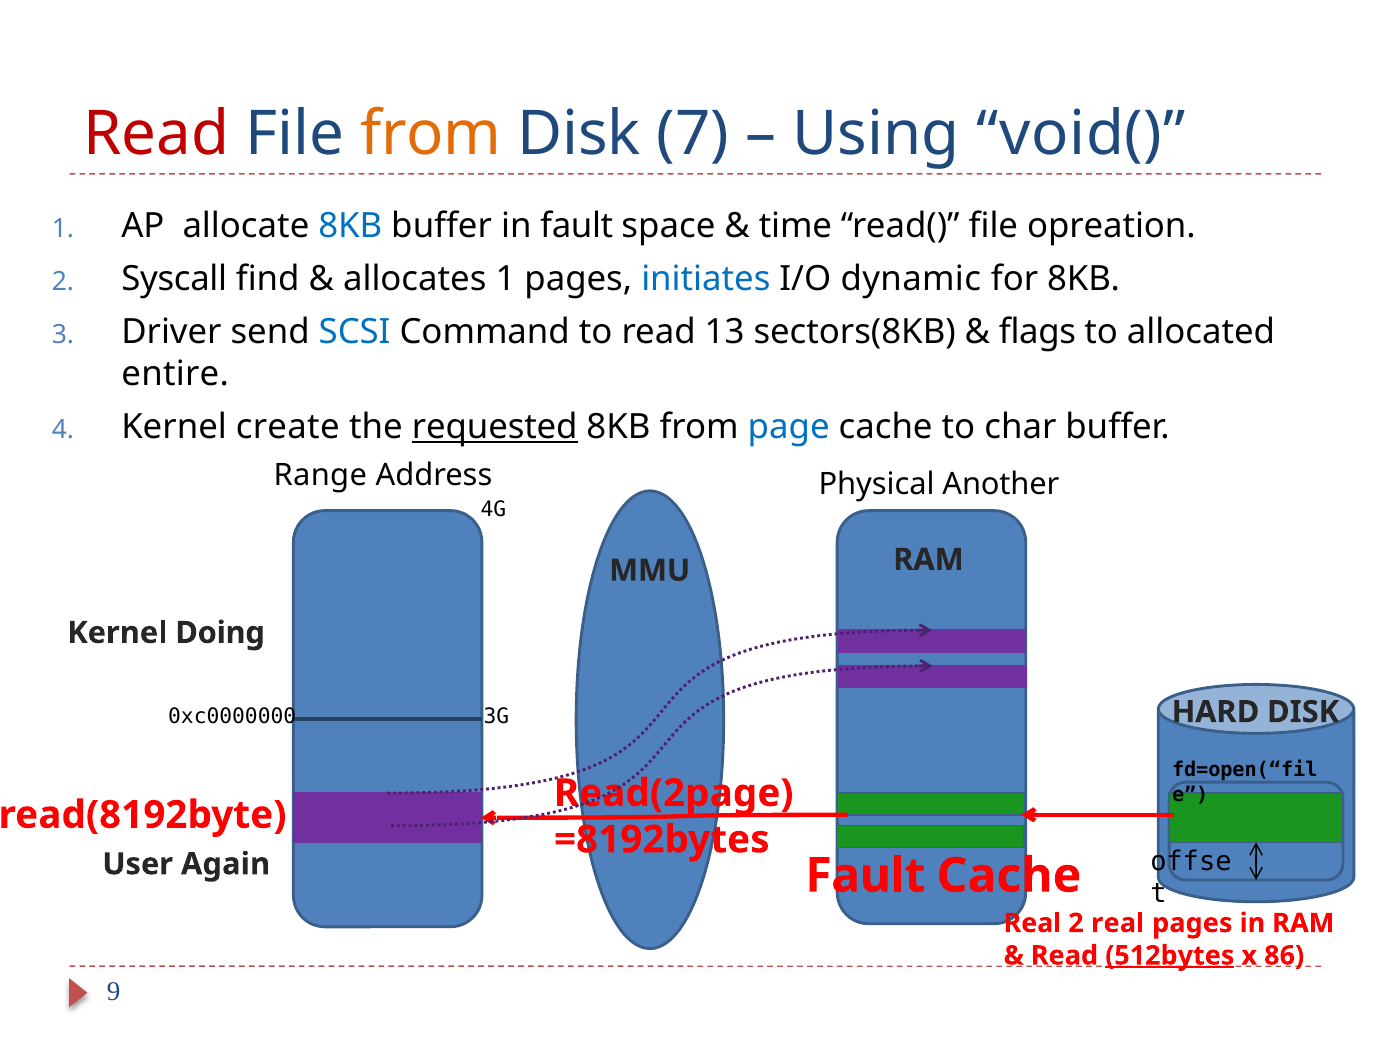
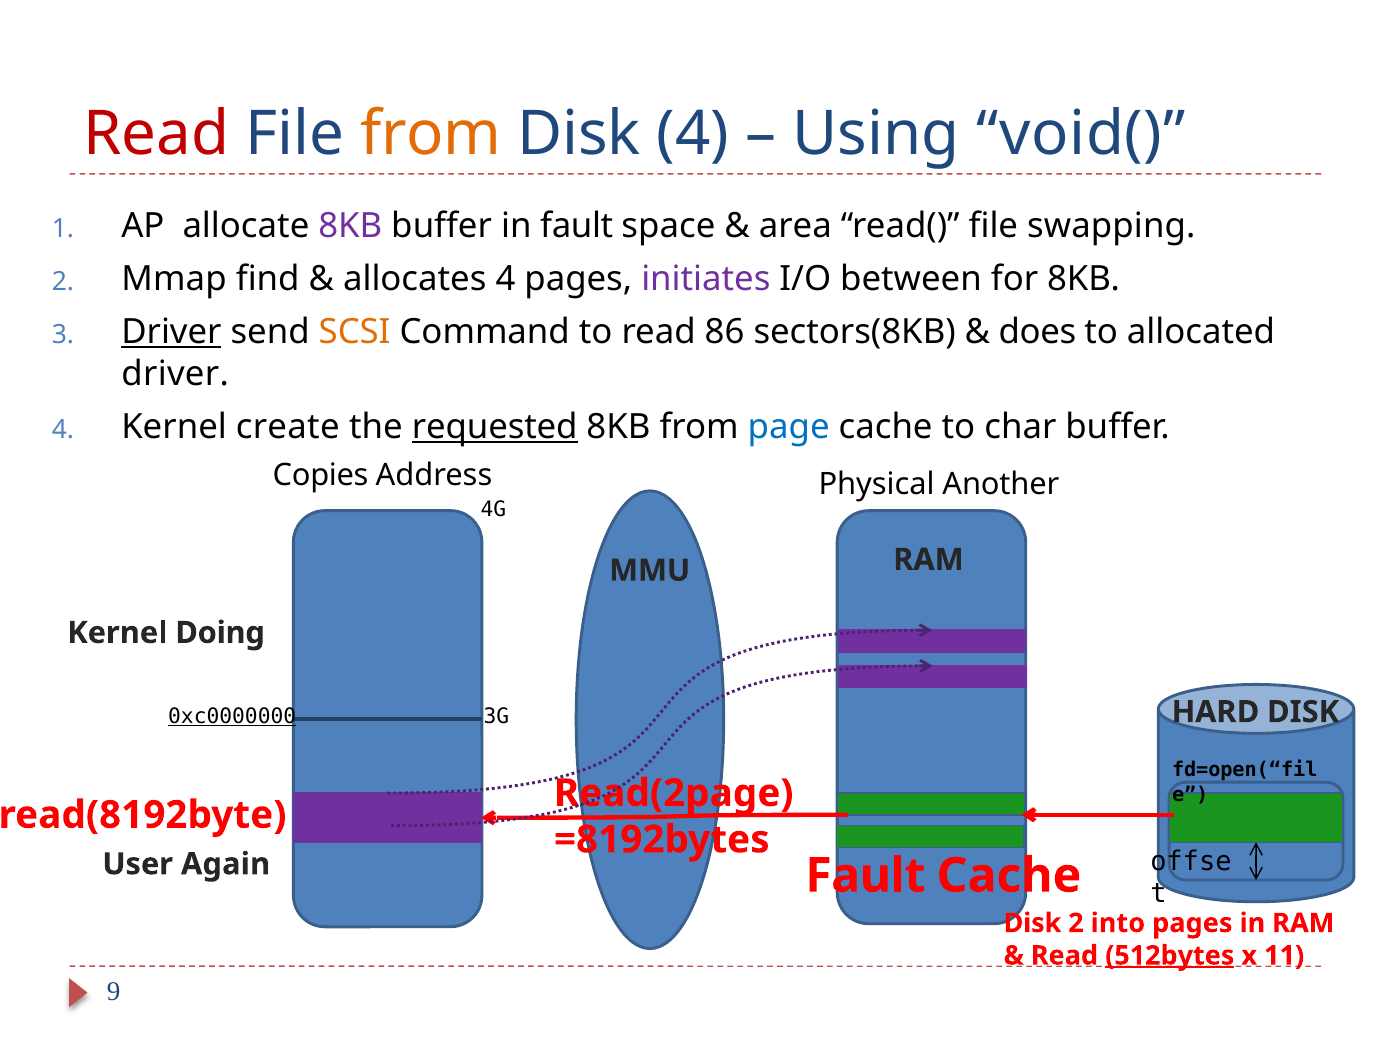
Disk 7: 7 -> 4
8KB at (350, 226) colour: blue -> purple
time: time -> area
opreation: opreation -> swapping
Syscall: Syscall -> Mmap
allocates 1: 1 -> 4
initiates colour: blue -> purple
dynamic: dynamic -> between
Driver at (171, 332) underline: none -> present
SCSI colour: blue -> orange
13: 13 -> 86
flags: flags -> does
entire at (175, 374): entire -> driver
Range: Range -> Copies
0xc0000000 underline: none -> present
Real at (1032, 923): Real -> Disk
2 real: real -> into
86: 86 -> 11
